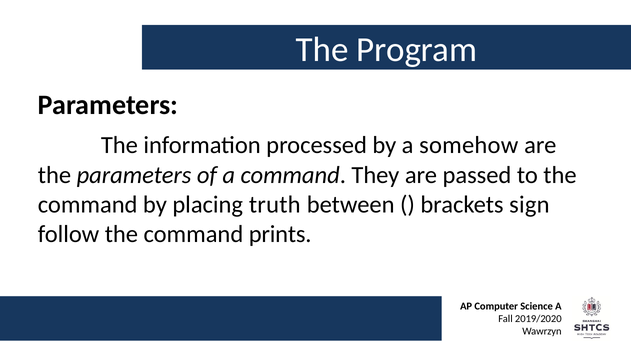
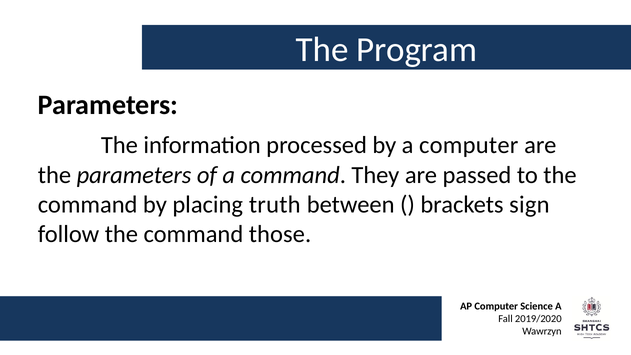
a somehow: somehow -> computer
prints: prints -> those
